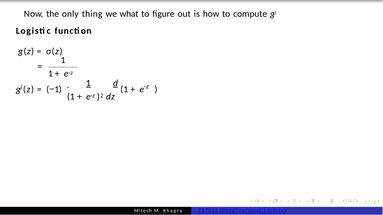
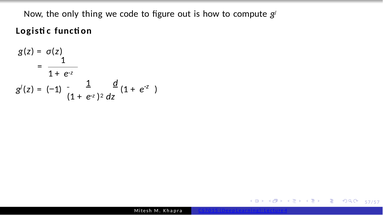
what: what -> code
